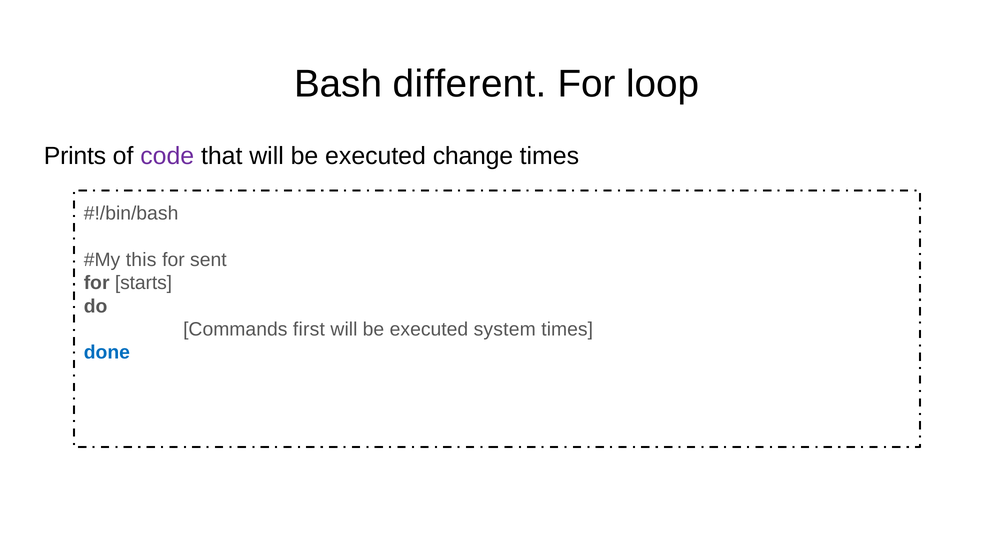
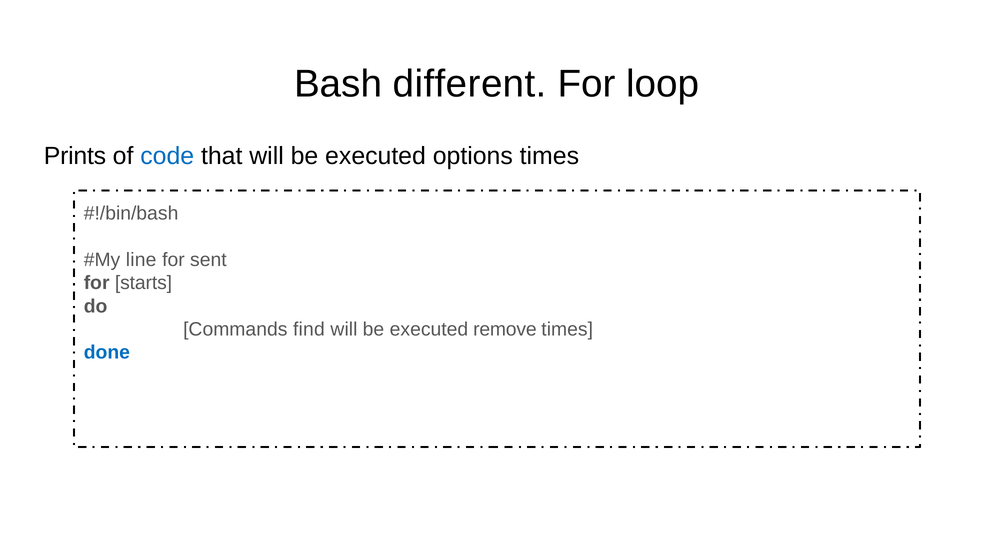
code colour: purple -> blue
change: change -> options
this: this -> line
first: first -> find
system: system -> remove
